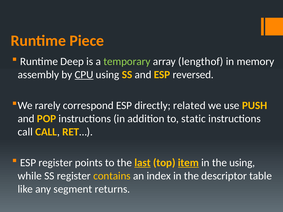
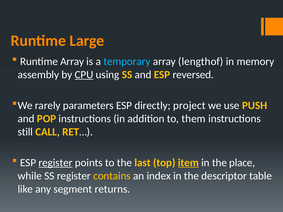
Piece: Piece -> Large
Runtime Deep: Deep -> Array
temporary colour: light green -> light blue
correspond: correspond -> parameters
related: related -> project
static: static -> them
call at (25, 132): call -> still
register at (56, 163) underline: none -> present
last underline: present -> none
the using: using -> place
